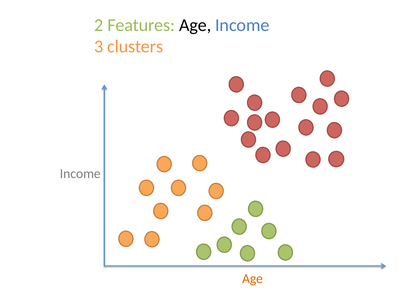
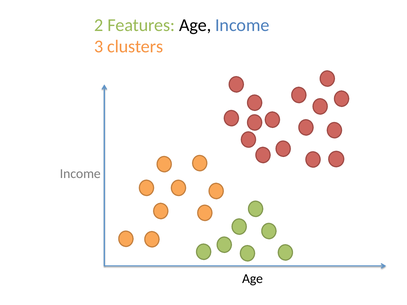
Age at (252, 279) colour: orange -> black
